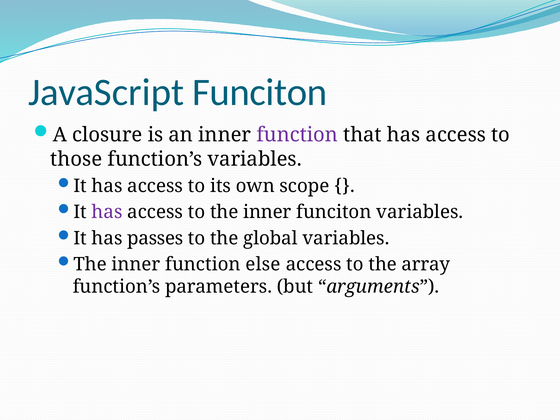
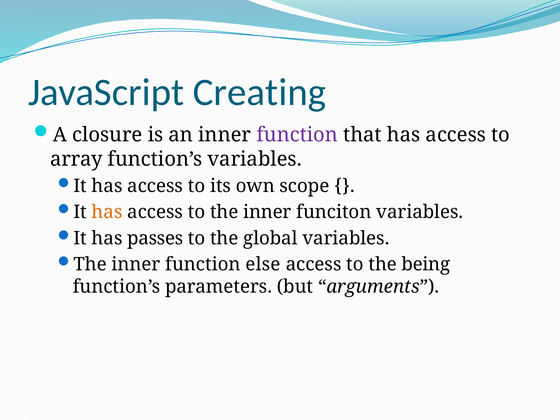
JavaScript Funciton: Funciton -> Creating
those: those -> array
has at (107, 212) colour: purple -> orange
array: array -> being
